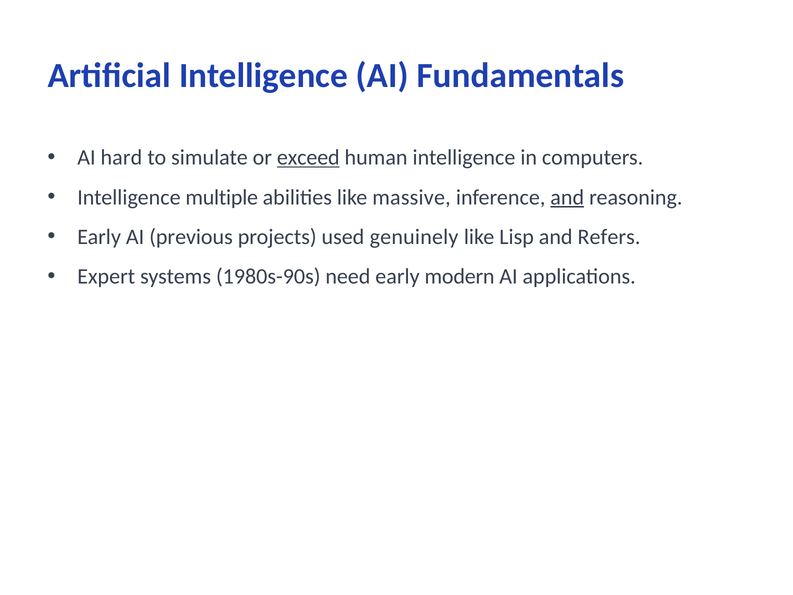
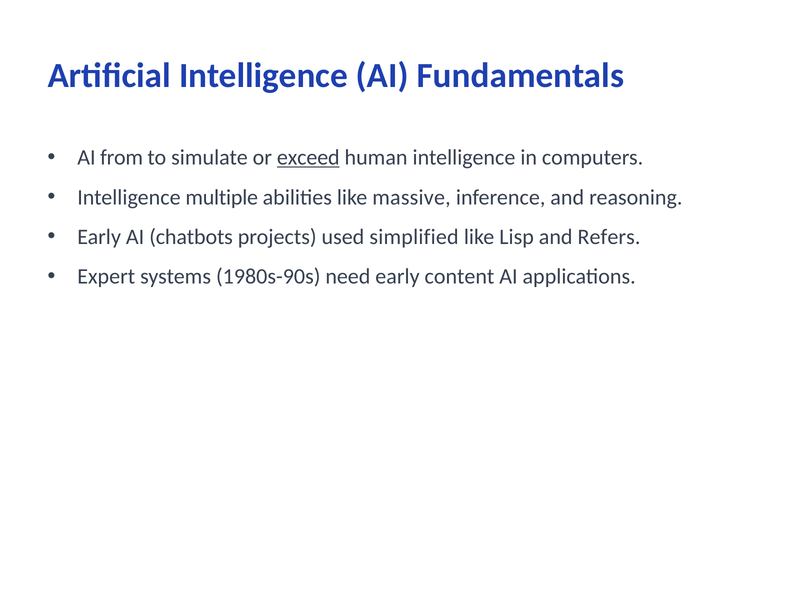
hard: hard -> from
and at (567, 197) underline: present -> none
previous: previous -> chatbots
genuinely: genuinely -> simplified
modern: modern -> content
